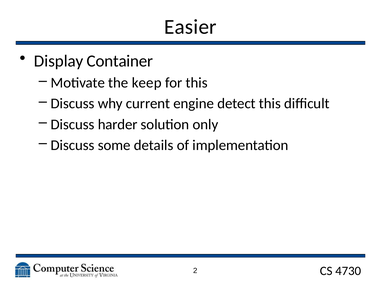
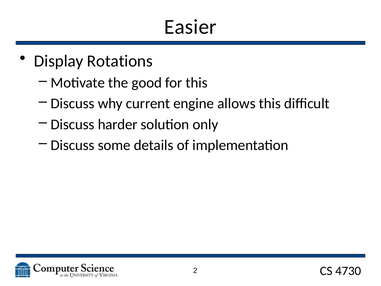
Container: Container -> Rotations
keep: keep -> good
detect: detect -> allows
